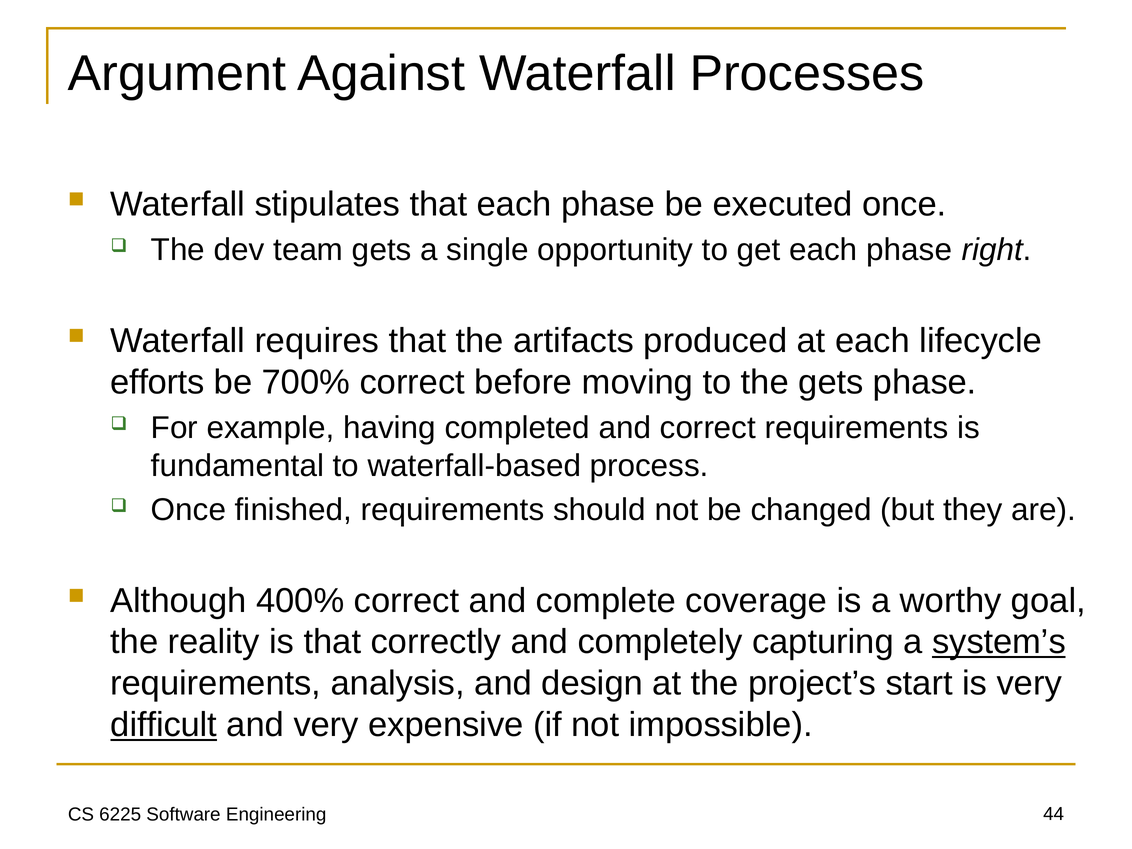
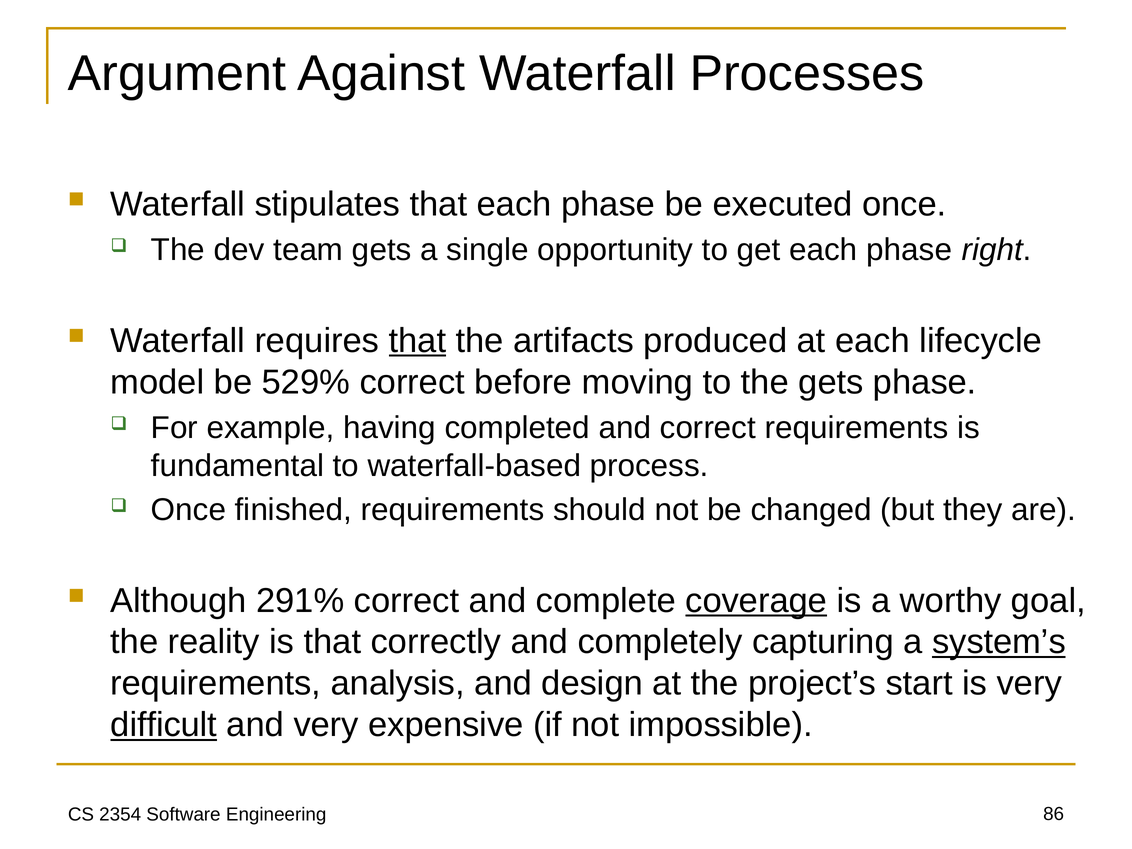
that at (418, 341) underline: none -> present
efforts: efforts -> model
700%: 700% -> 529%
400%: 400% -> 291%
coverage underline: none -> present
6225: 6225 -> 2354
44: 44 -> 86
